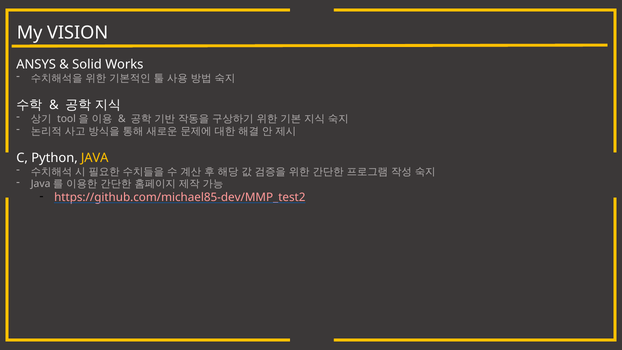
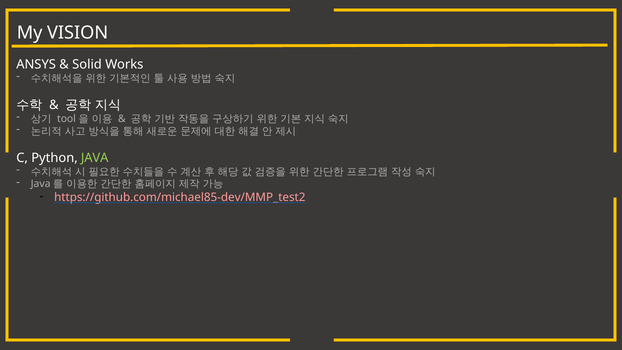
JAVA colour: yellow -> light green
